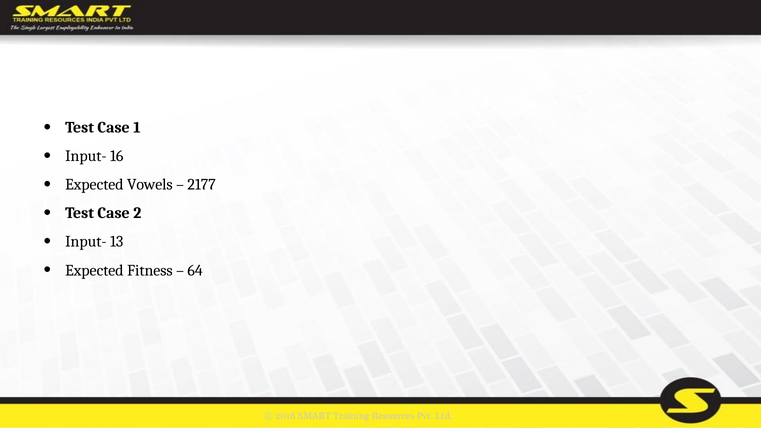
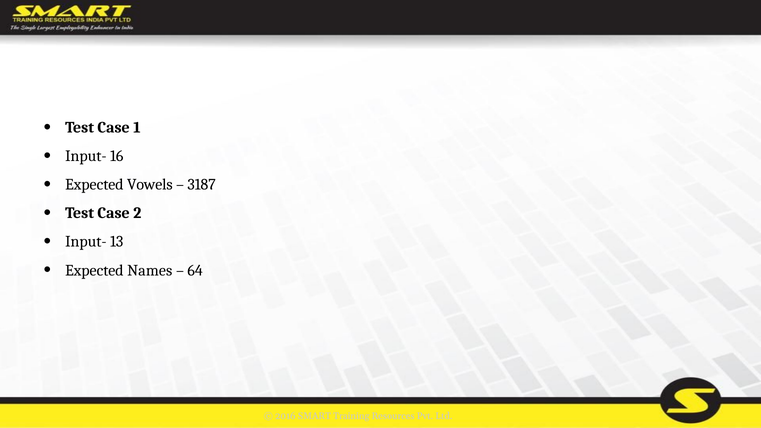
2177: 2177 -> 3187
Fitness: Fitness -> Names
